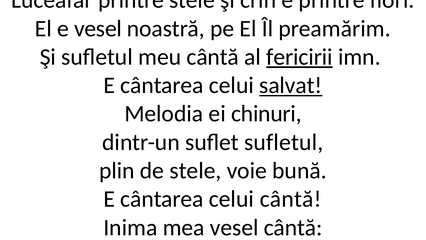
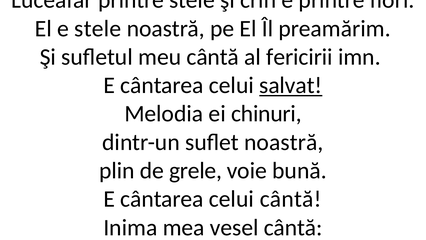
e vesel: vesel -> stele
fericirii underline: present -> none
suflet sufletul: sufletul -> noastră
de stele: stele -> grele
